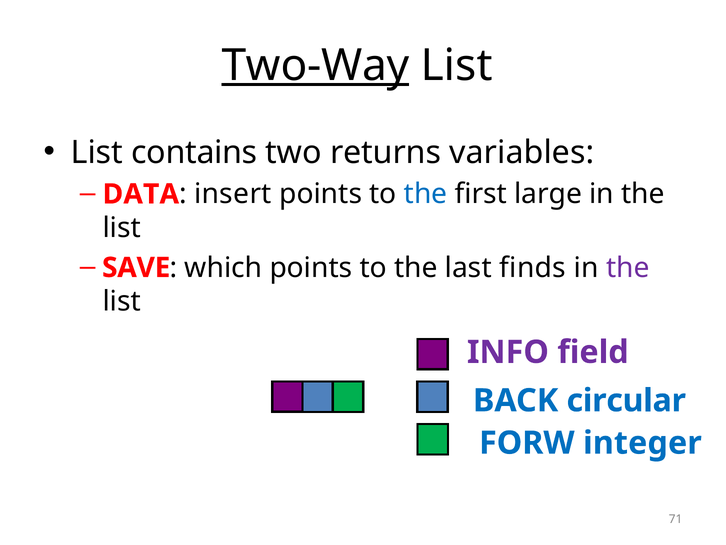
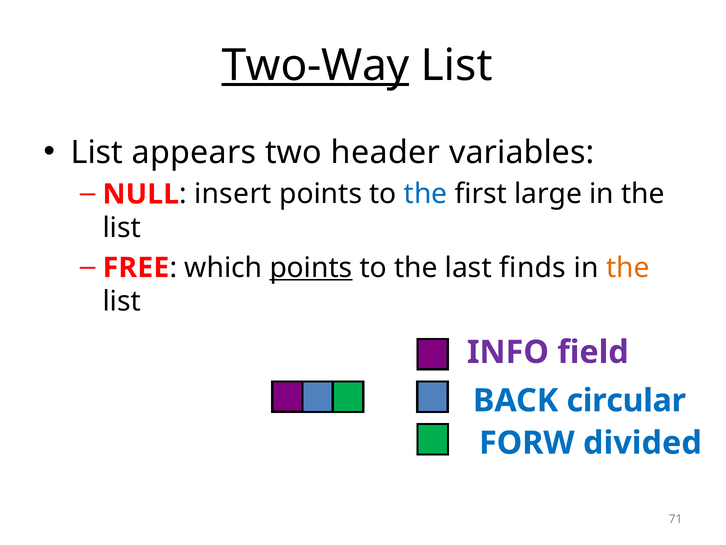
contains: contains -> appears
returns: returns -> header
DATA: DATA -> NULL
SAVE: SAVE -> FREE
points at (311, 267) underline: none -> present
the at (628, 267) colour: purple -> orange
integer: integer -> divided
